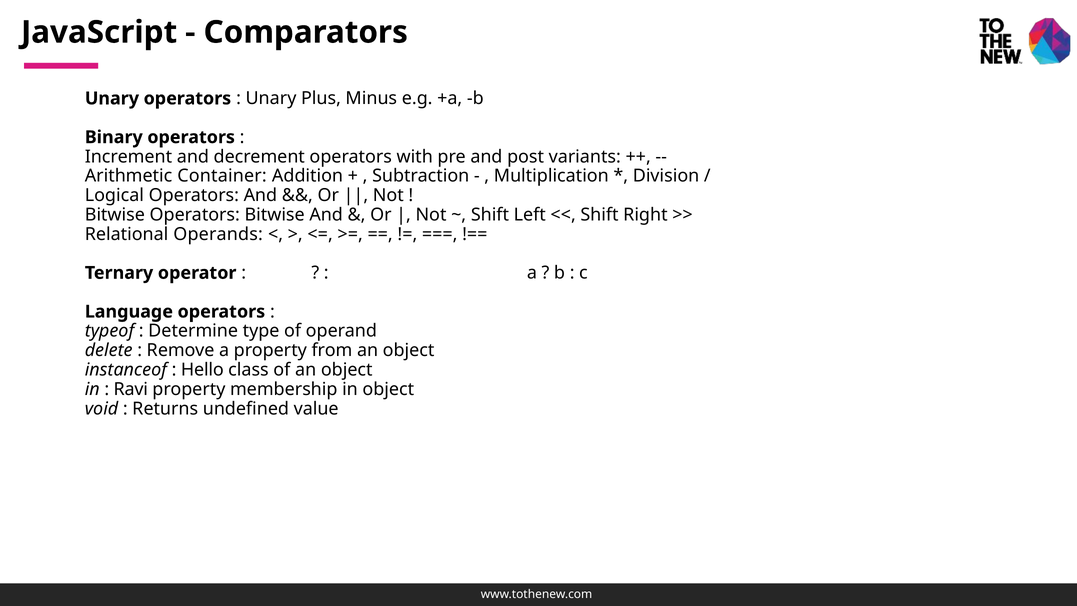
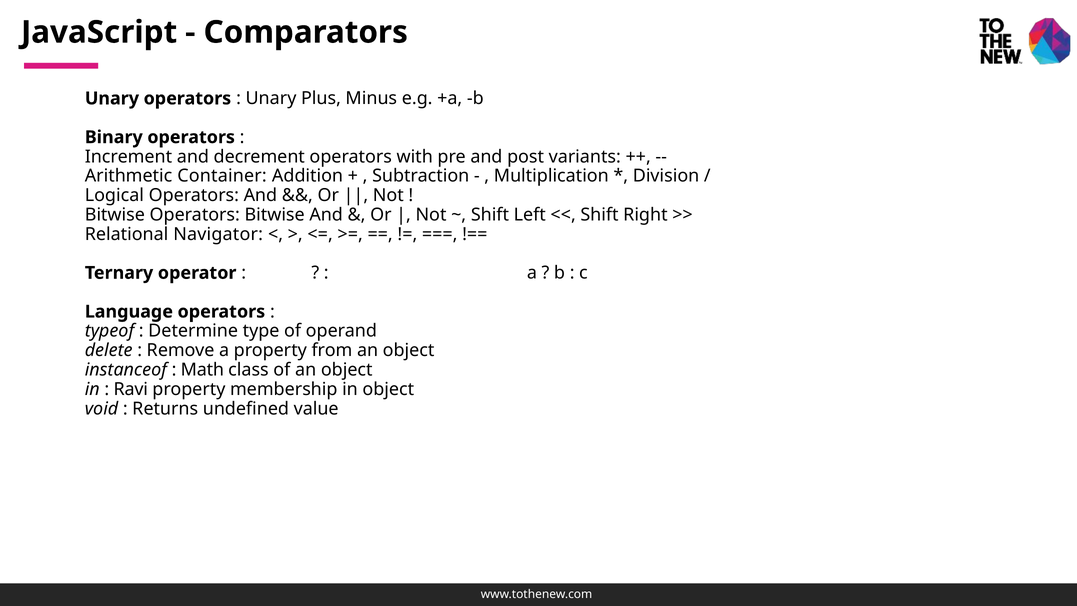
Operands: Operands -> Navigator
Hello: Hello -> Math
